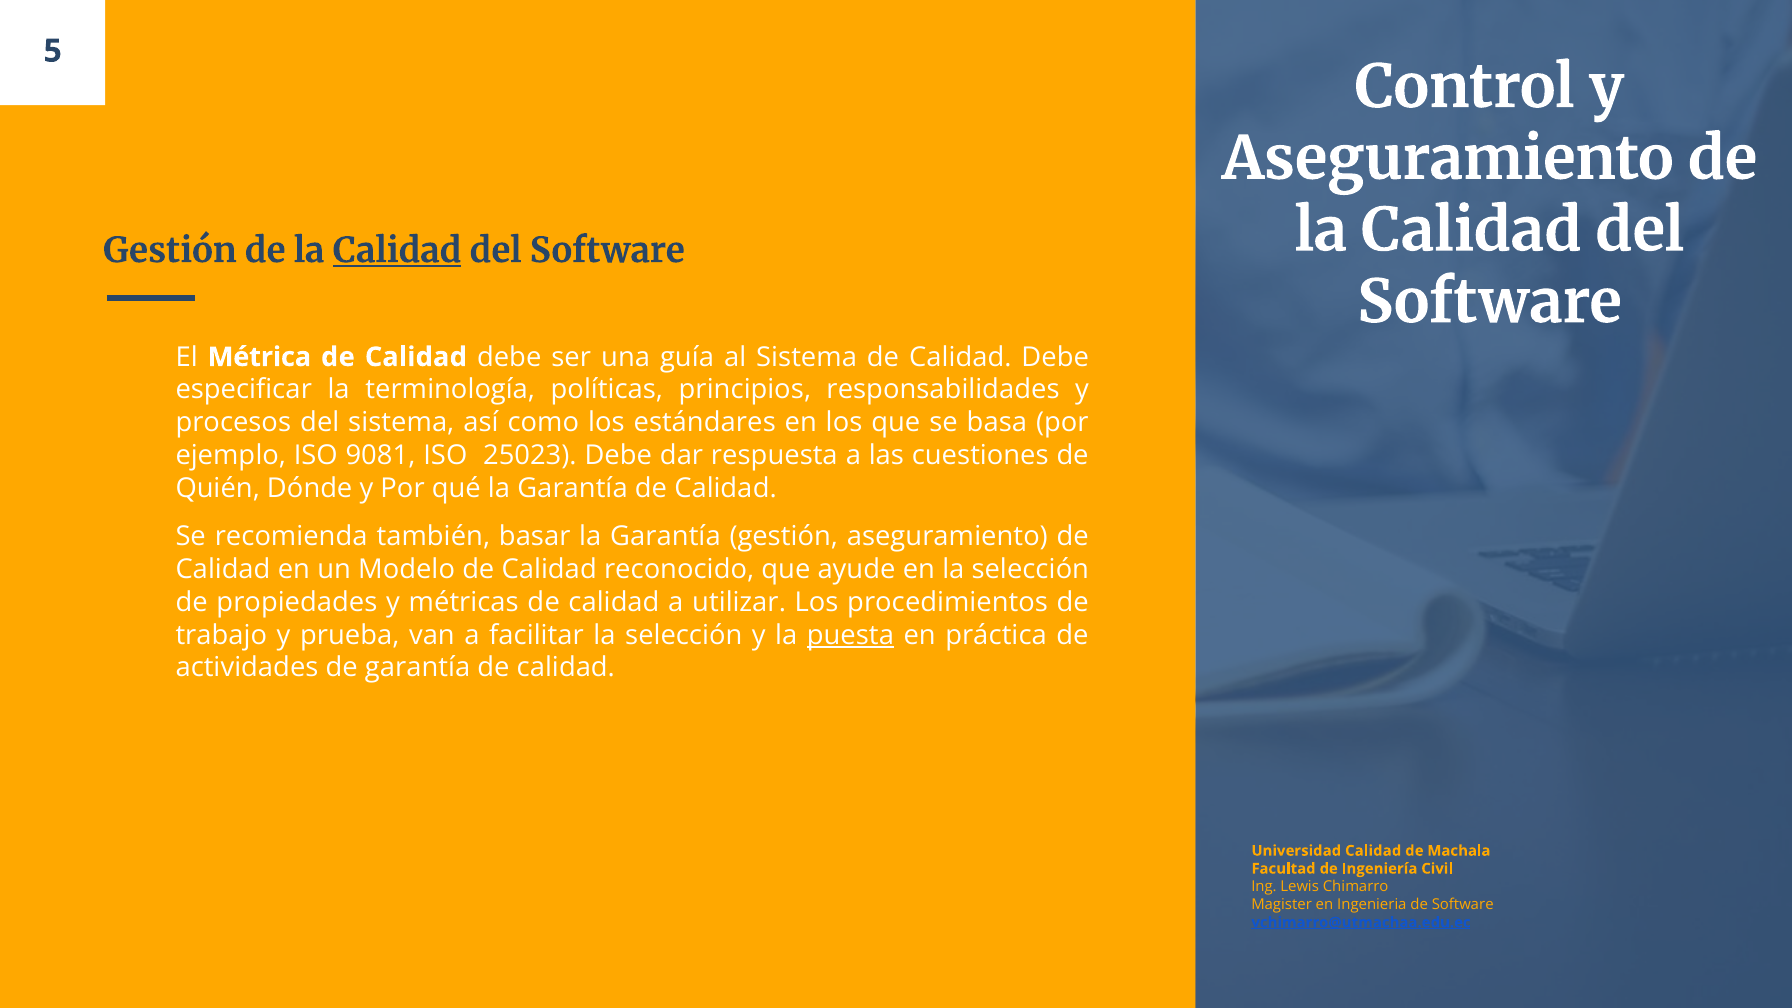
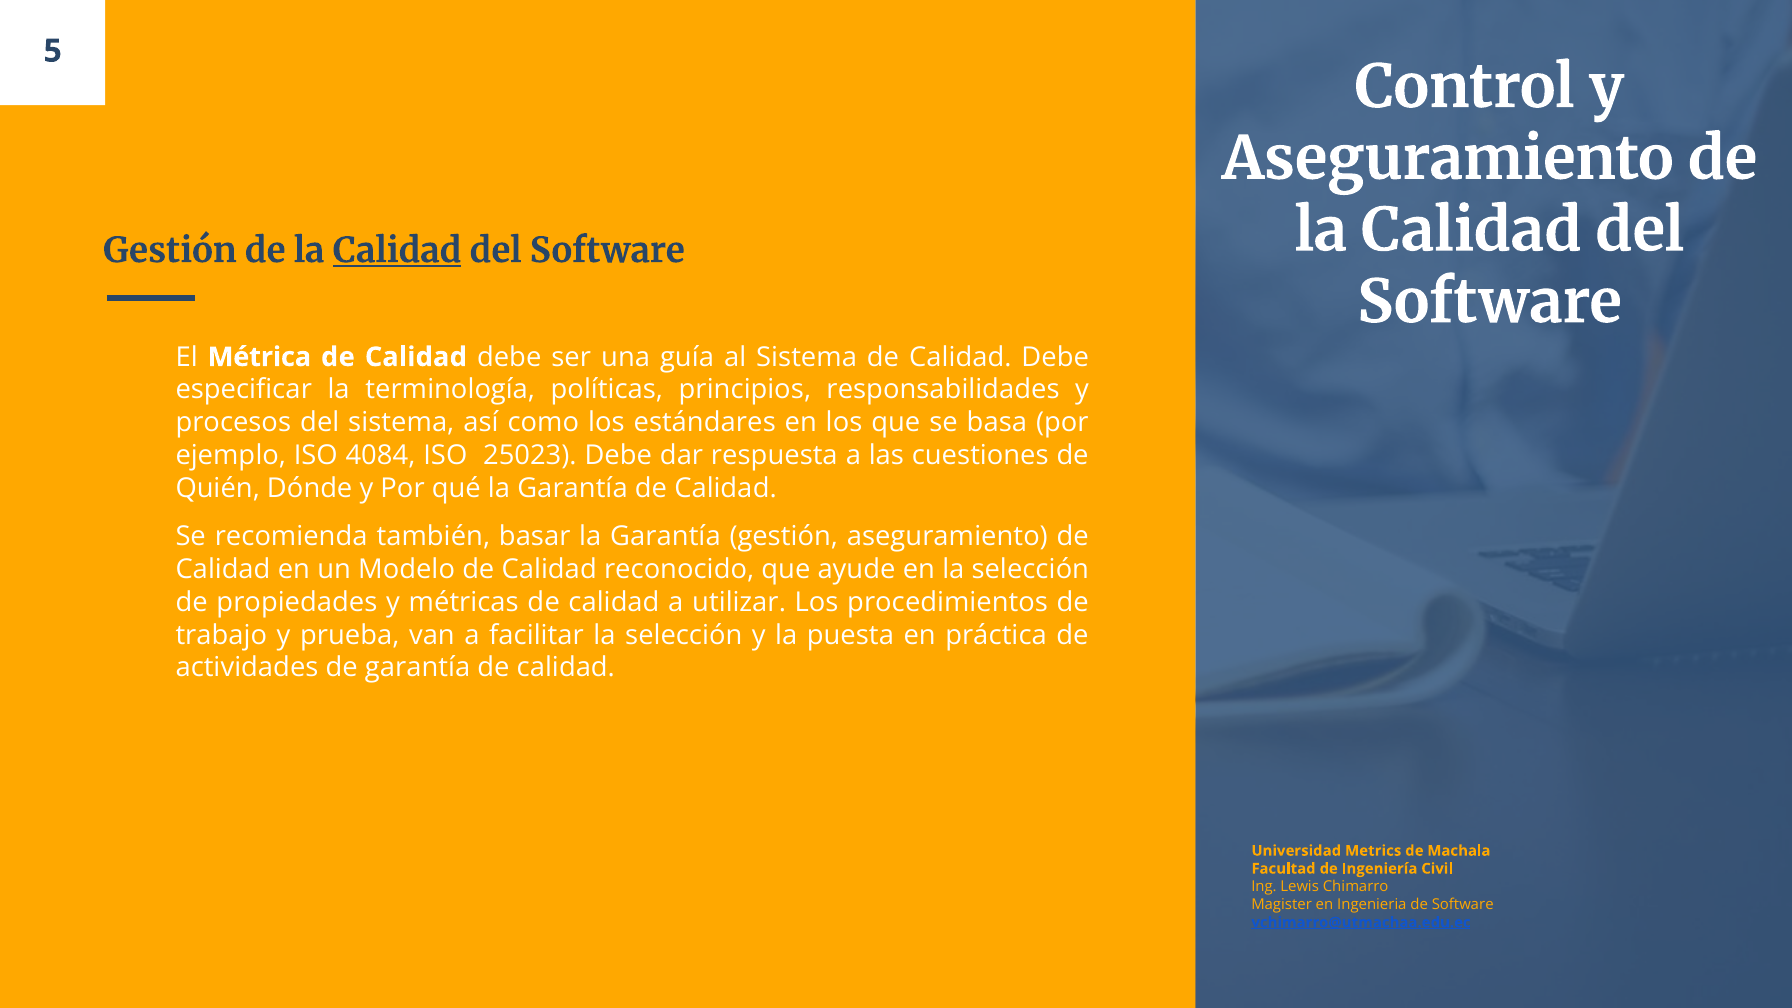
9081: 9081 -> 4084
puesta underline: present -> none
Universidad Calidad: Calidad -> Metrics
